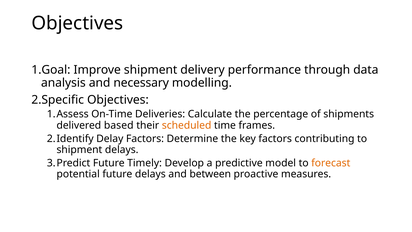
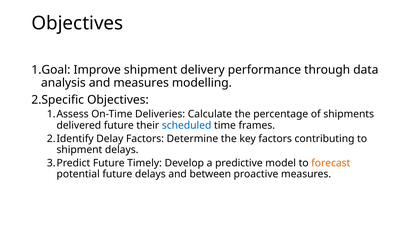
and necessary: necessary -> measures
delivered based: based -> future
scheduled colour: orange -> blue
